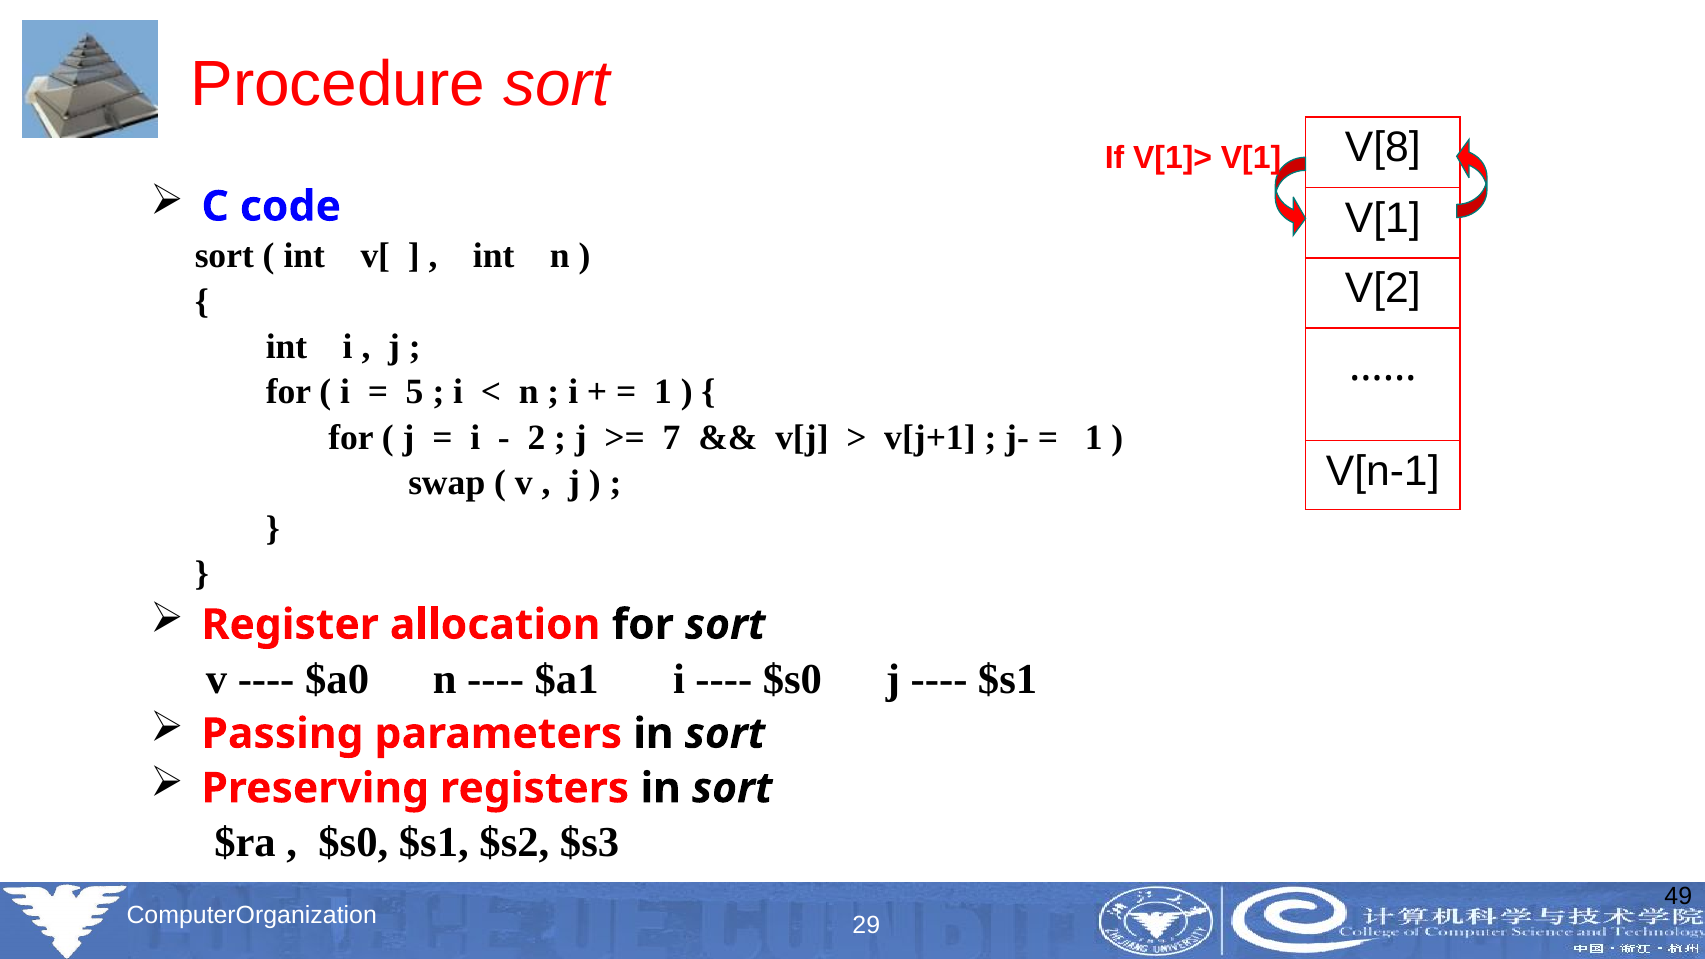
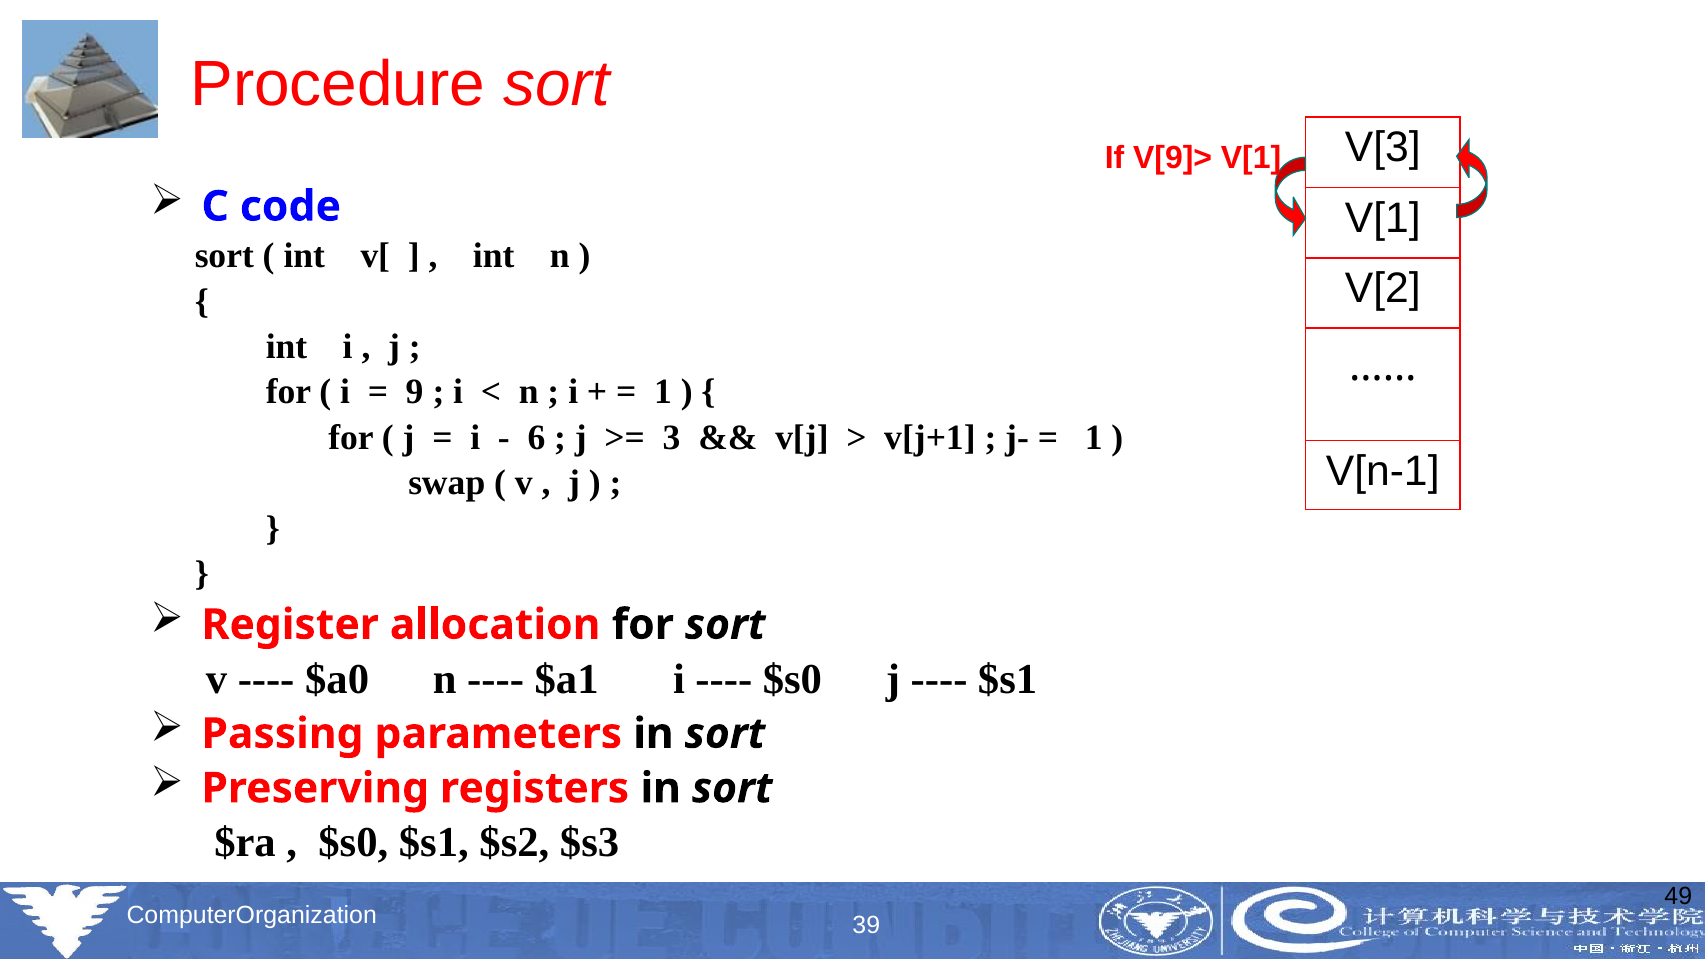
V[8: V[8 -> V[3
V[1]>: V[1]> -> V[9]>
5: 5 -> 9
2: 2 -> 6
7: 7 -> 3
29: 29 -> 39
